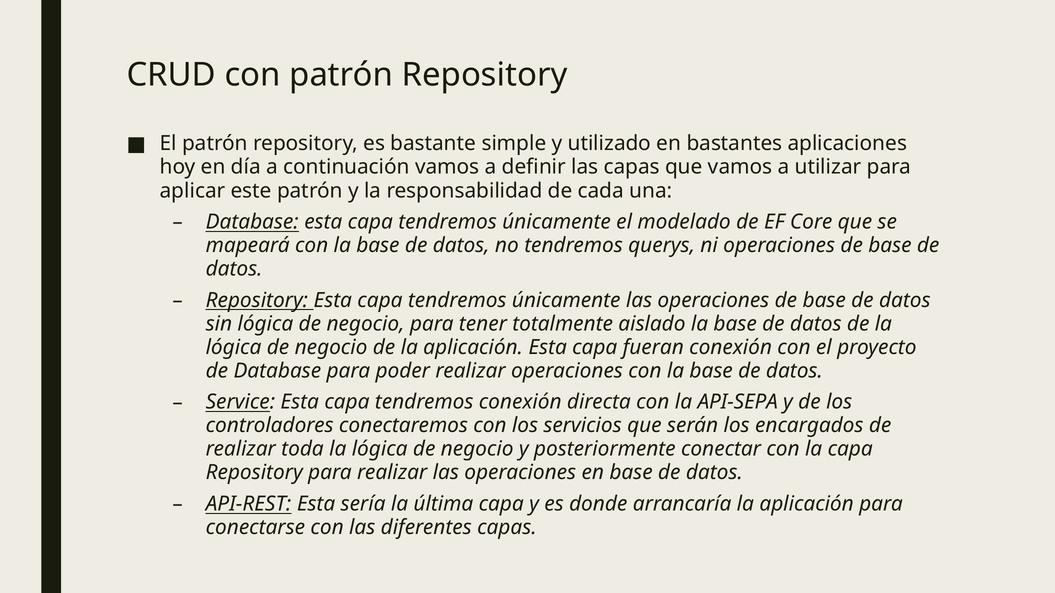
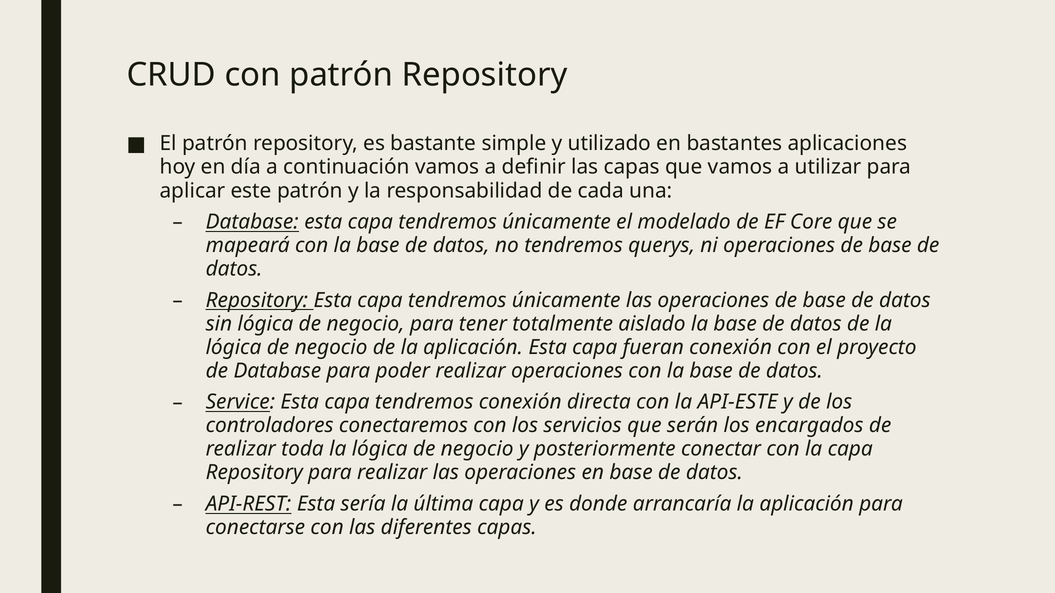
API-SEPA: API-SEPA -> API-ESTE
